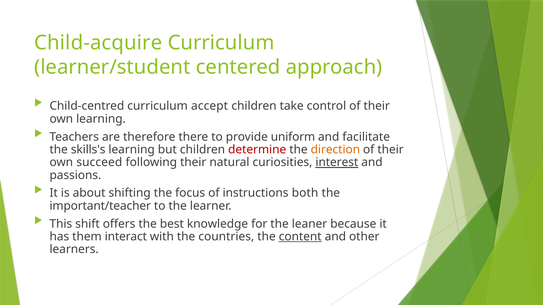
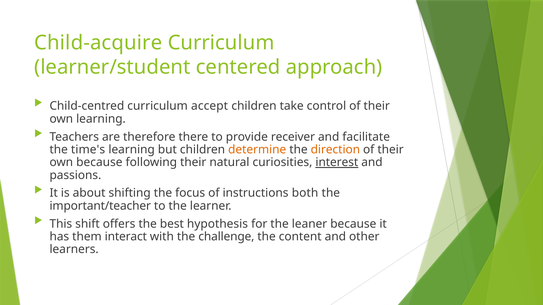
uniform: uniform -> receiver
skills's: skills's -> time's
determine colour: red -> orange
own succeed: succeed -> because
knowledge: knowledge -> hypothesis
countries: countries -> challenge
content underline: present -> none
